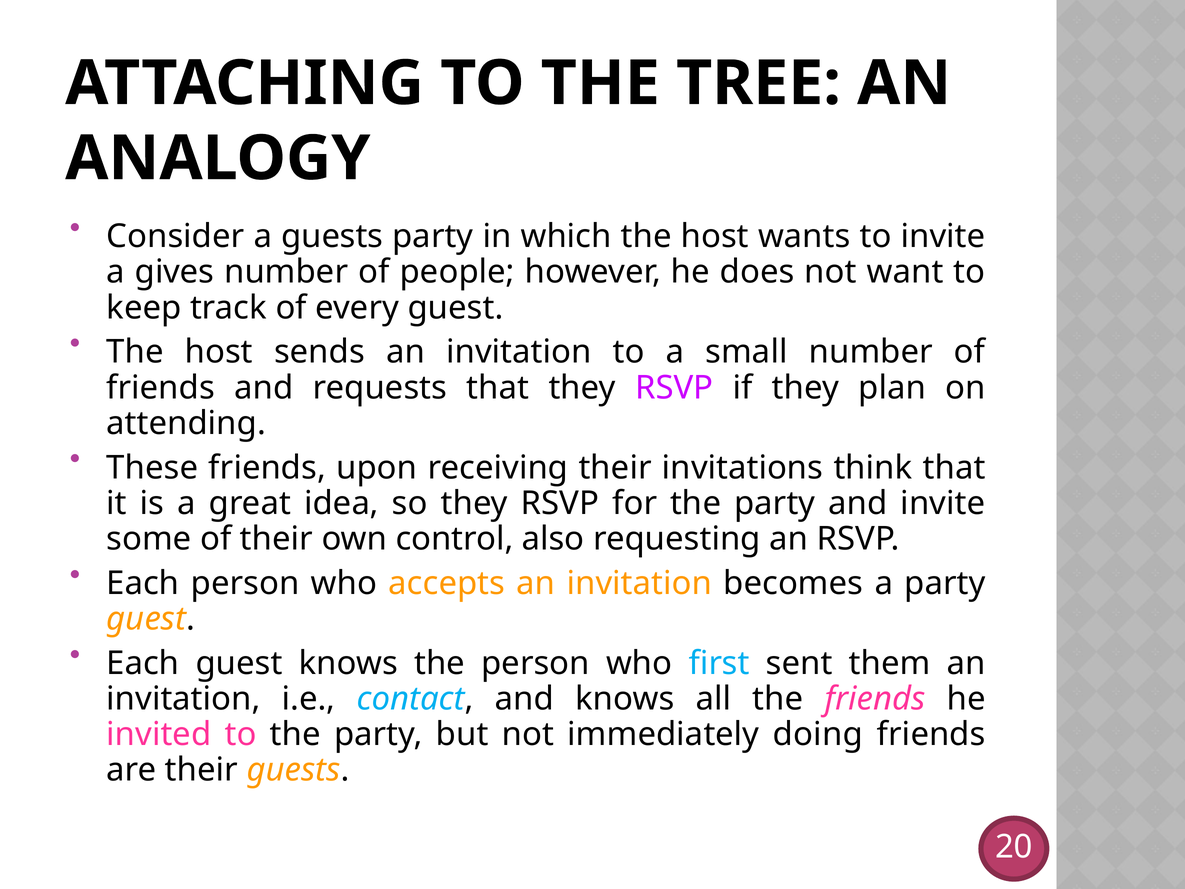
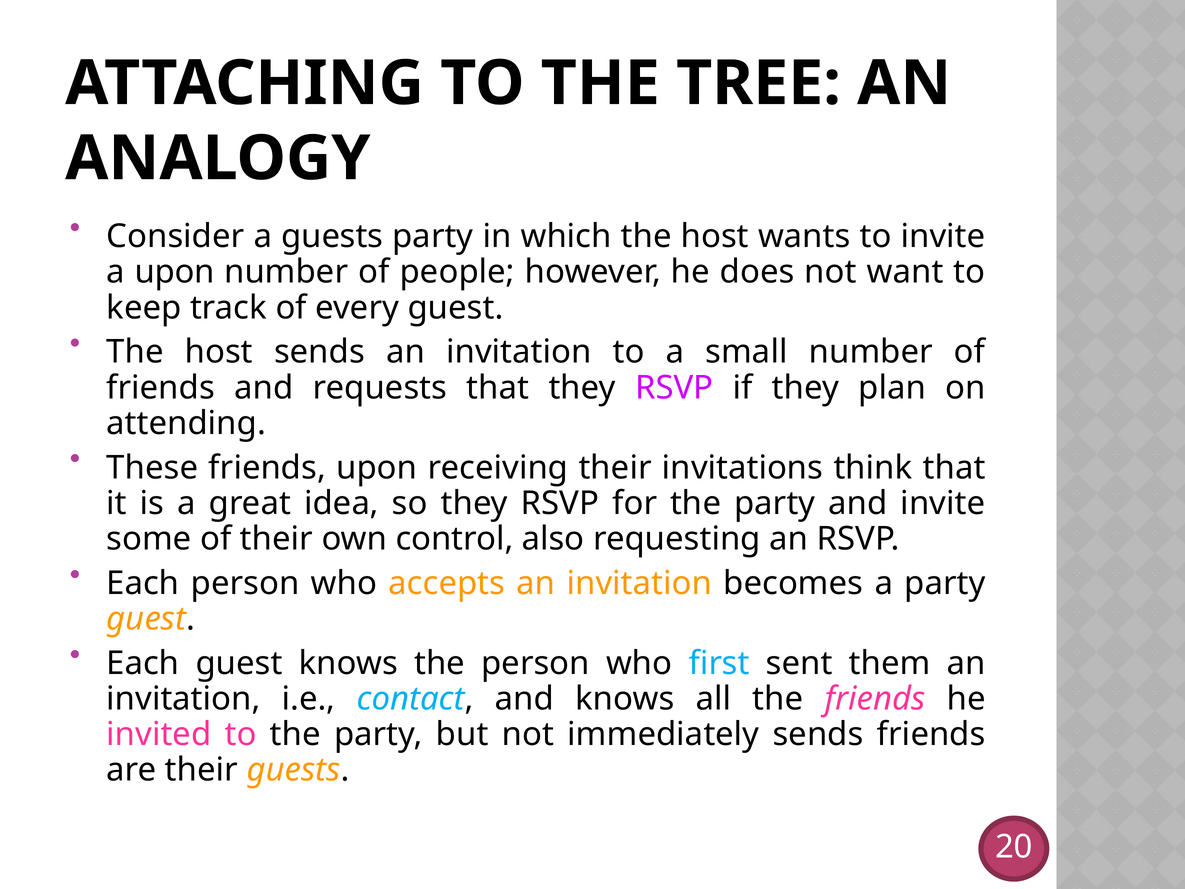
a gives: gives -> upon
immediately doing: doing -> sends
